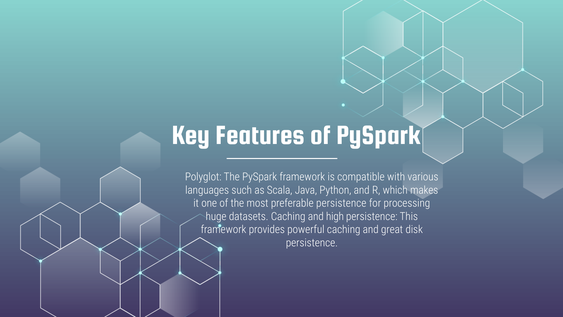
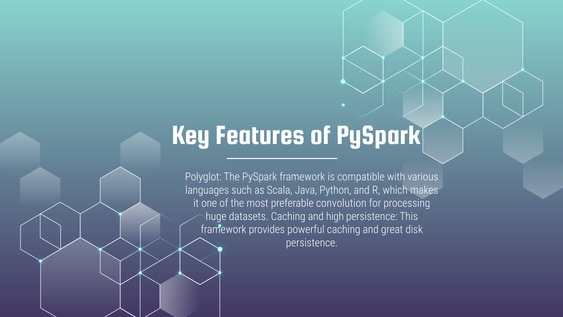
preferable persistence: persistence -> convolution
